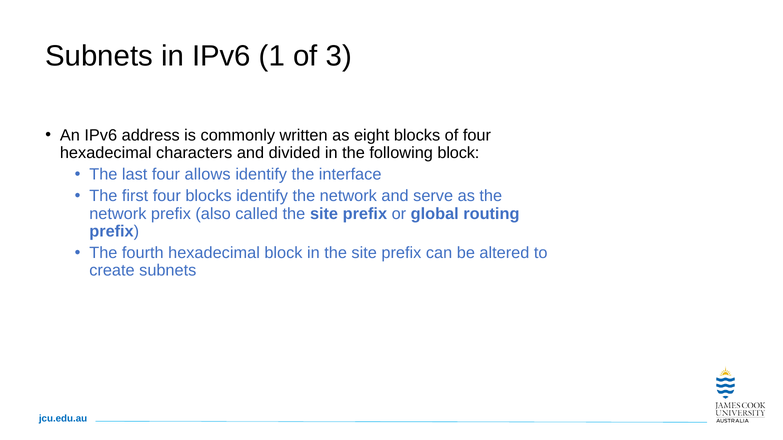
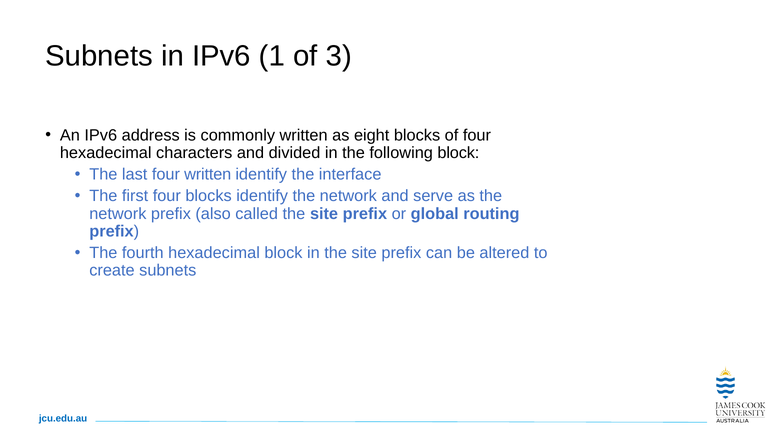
four allows: allows -> written
